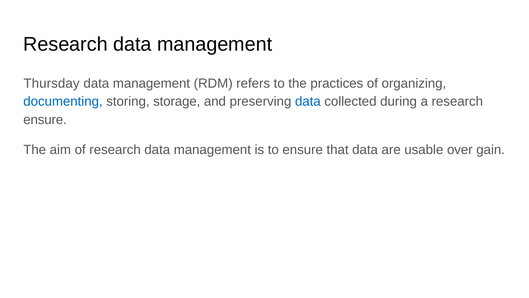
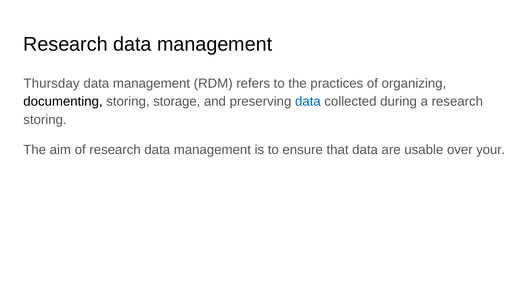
documenting colour: blue -> black
ensure at (45, 120): ensure -> storing
gain: gain -> your
